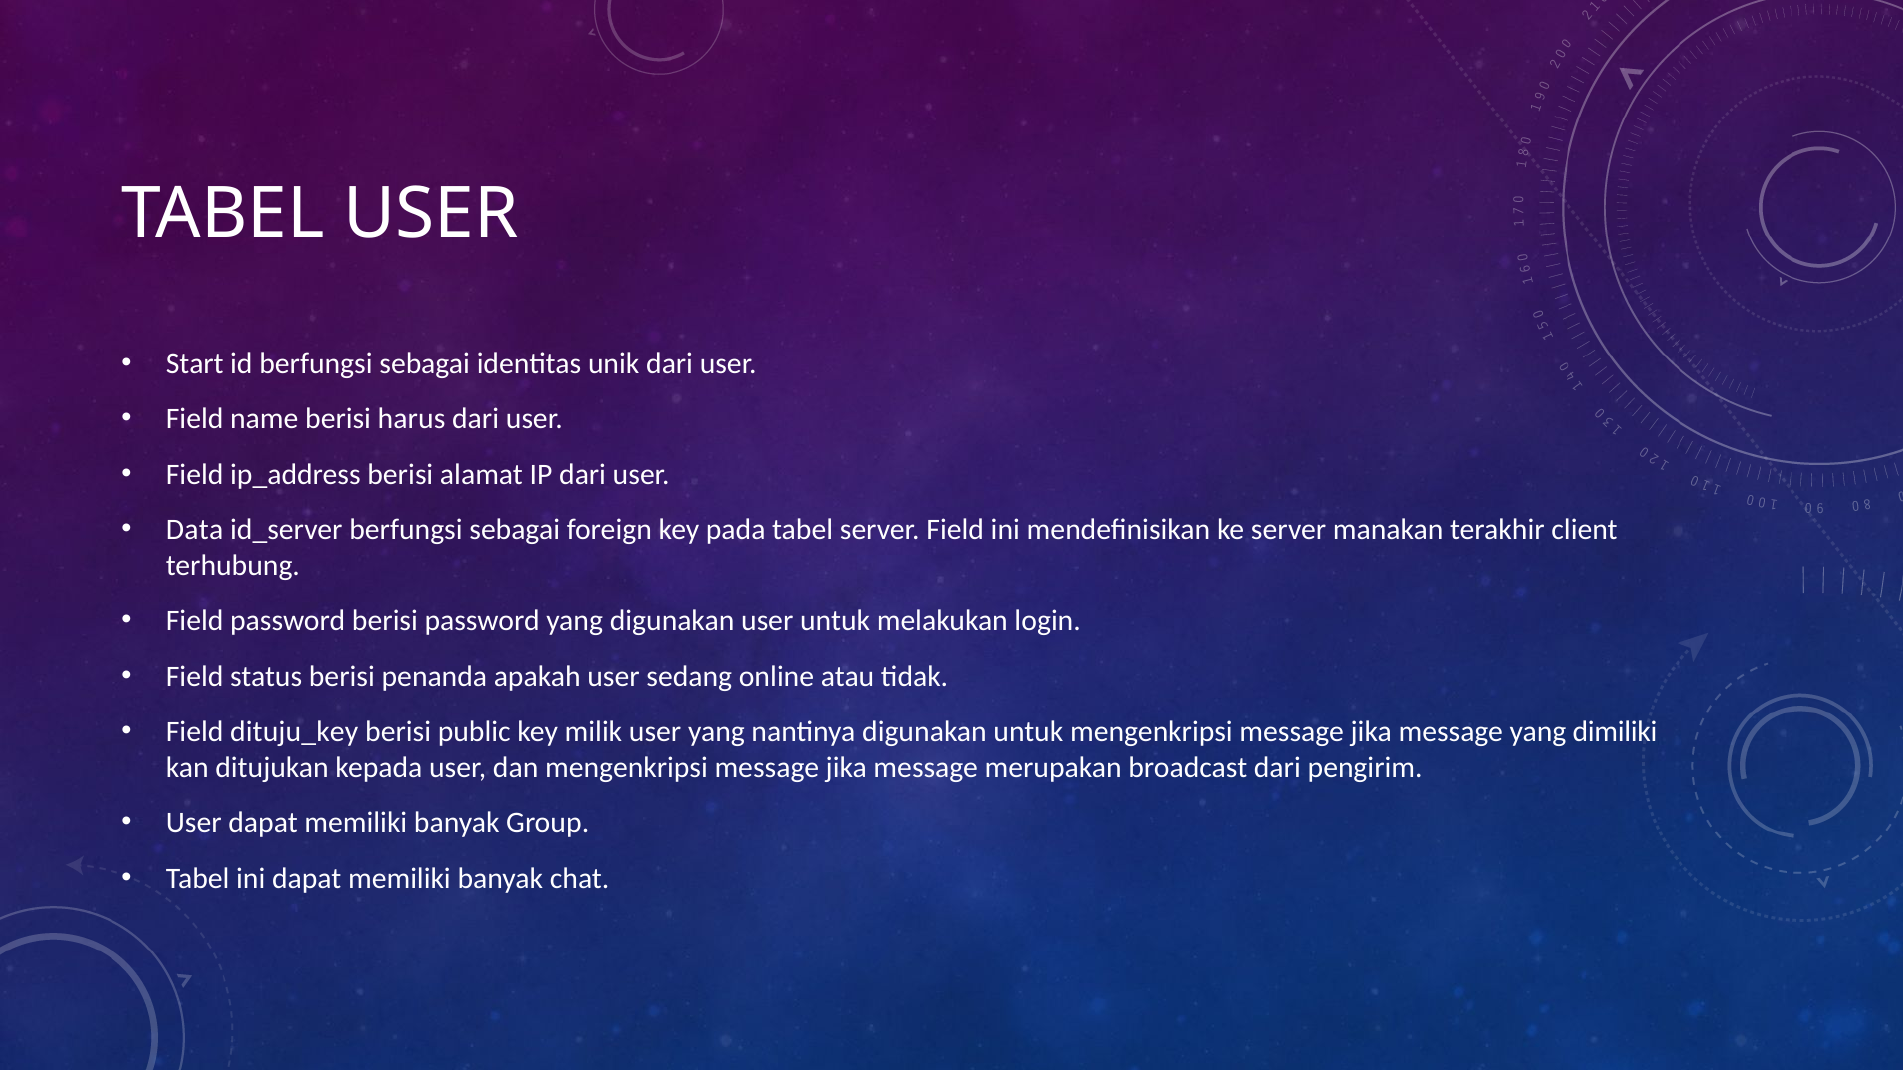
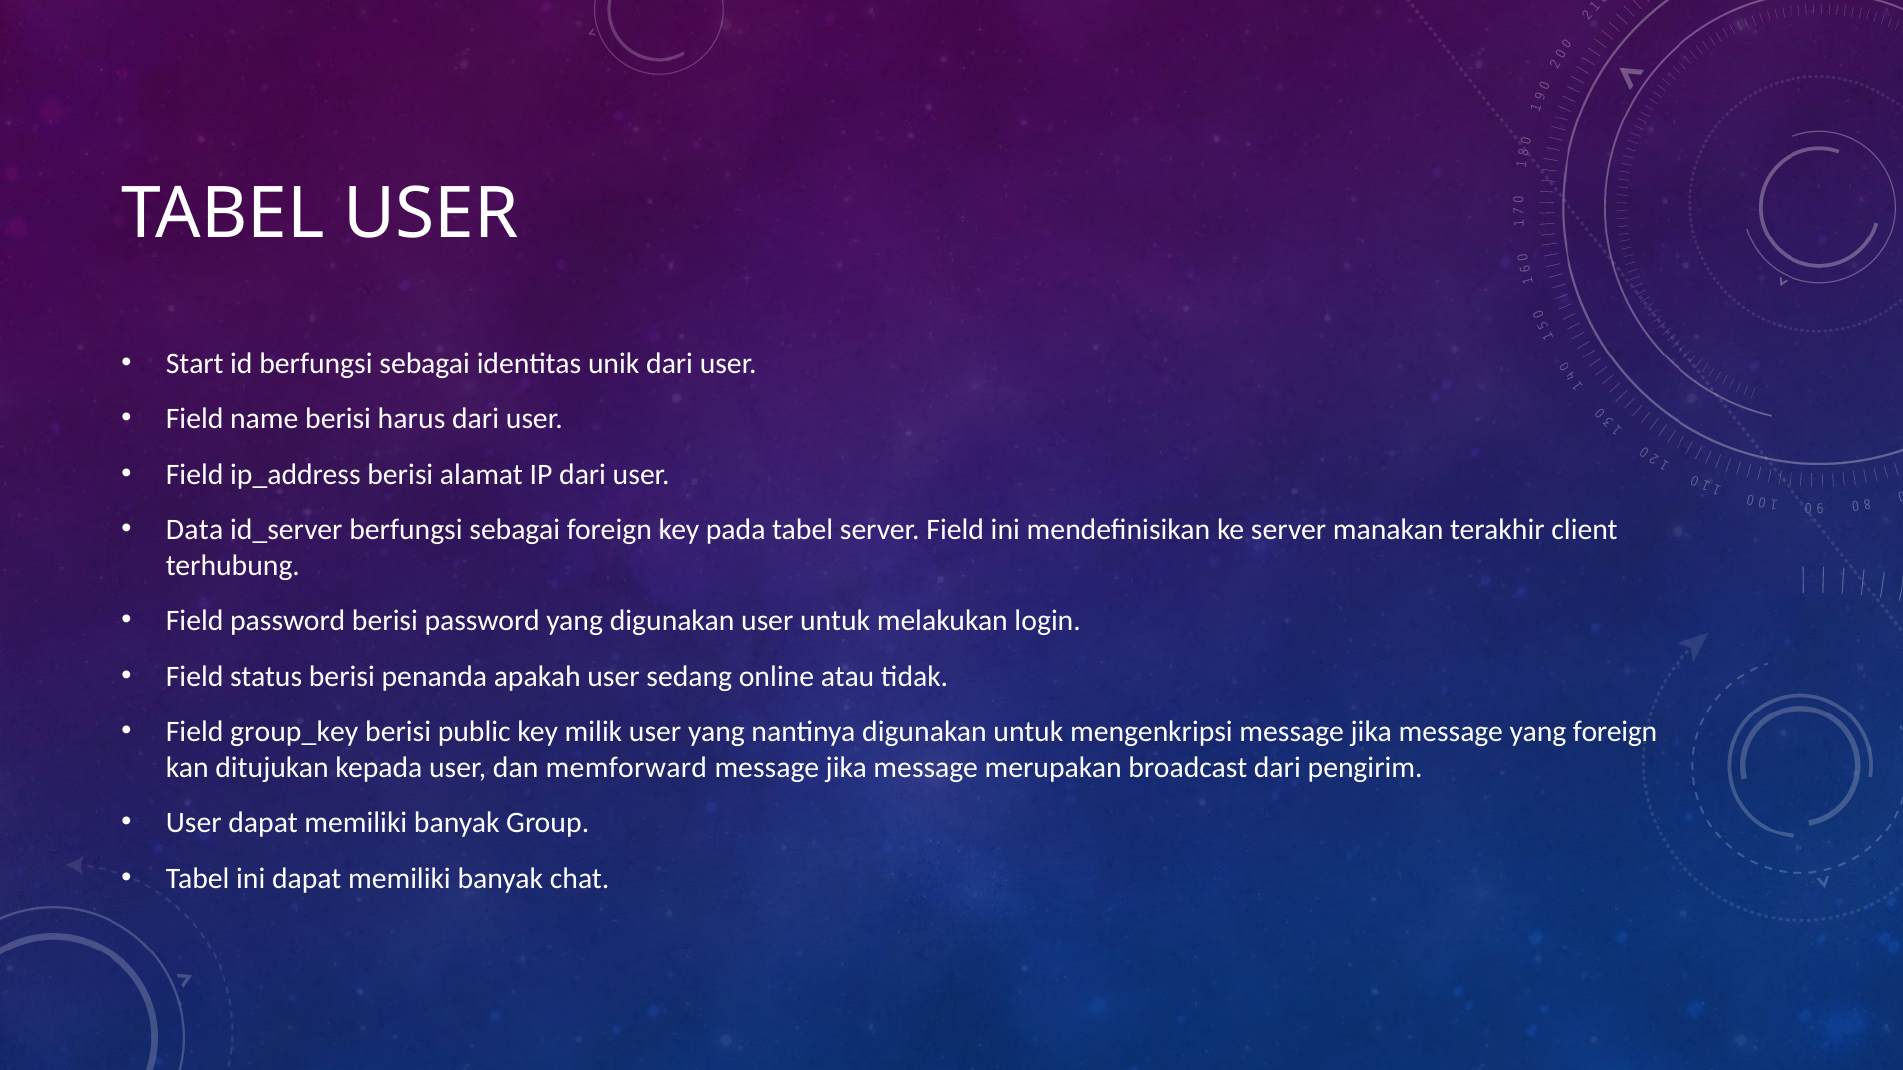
dituju_key: dituju_key -> group_key
yang dimiliki: dimiliki -> foreign
dan mengenkripsi: mengenkripsi -> memforward
